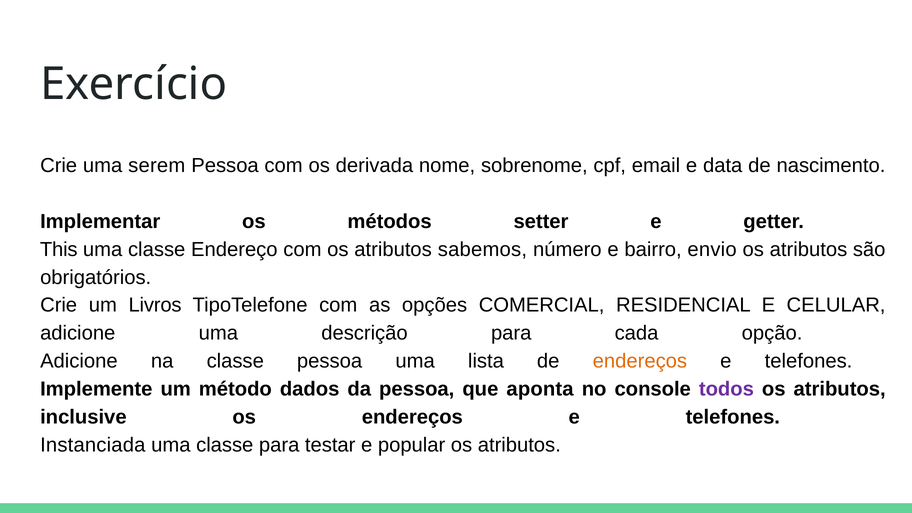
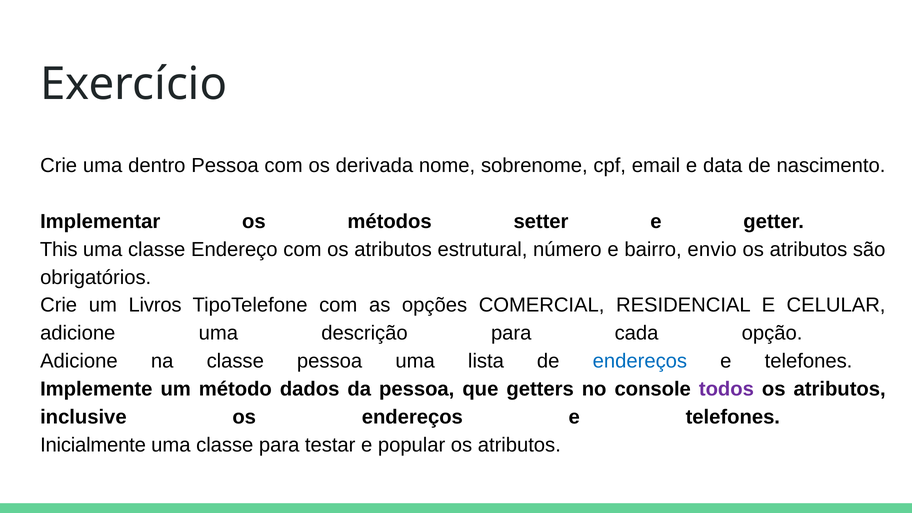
serem: serem -> dentro
sabemos: sabemos -> estrutural
endereços at (640, 361) colour: orange -> blue
aponta: aponta -> getters
Instanciada: Instanciada -> Inicialmente
